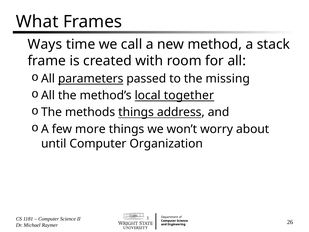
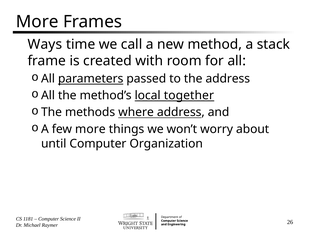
What at (37, 22): What -> More
the missing: missing -> address
methods things: things -> where
